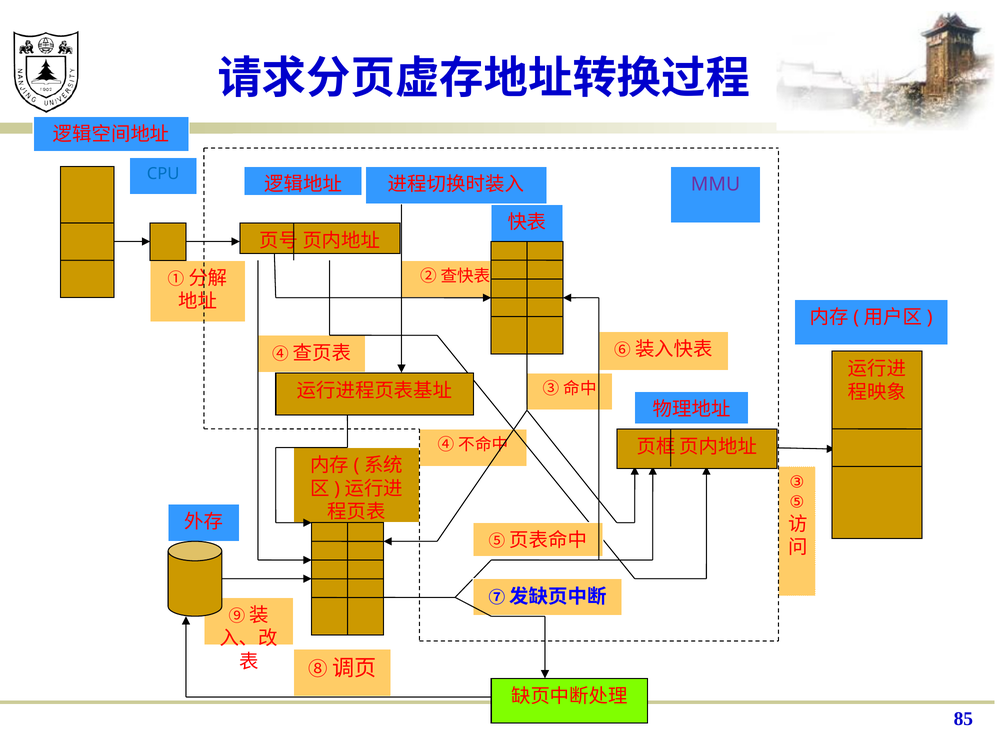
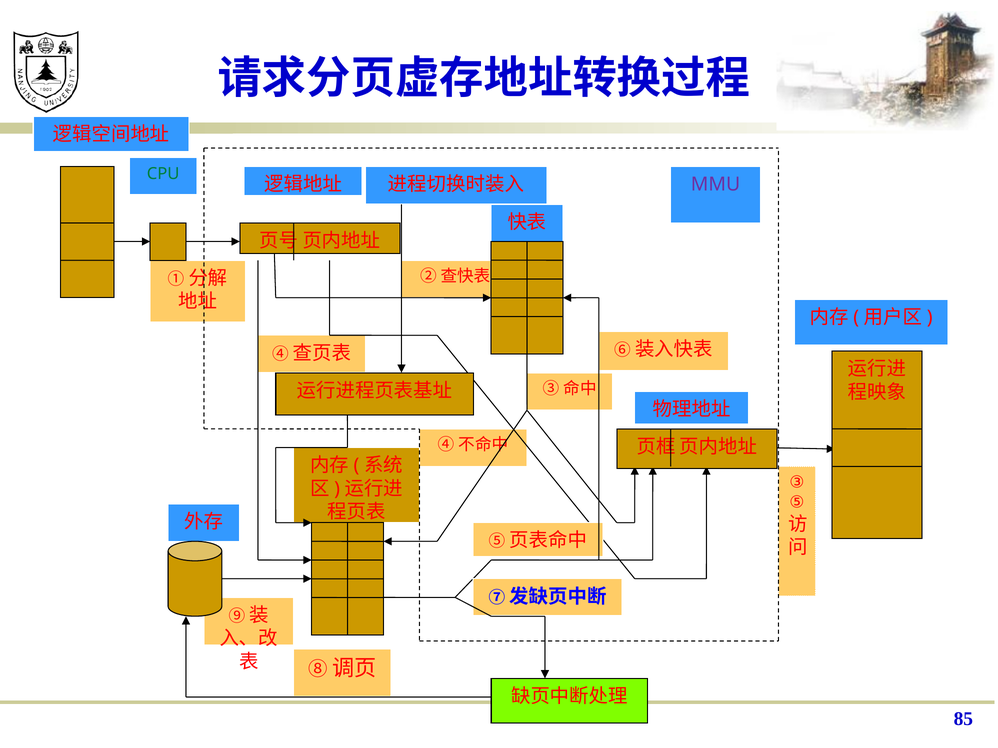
CPU colour: blue -> green
